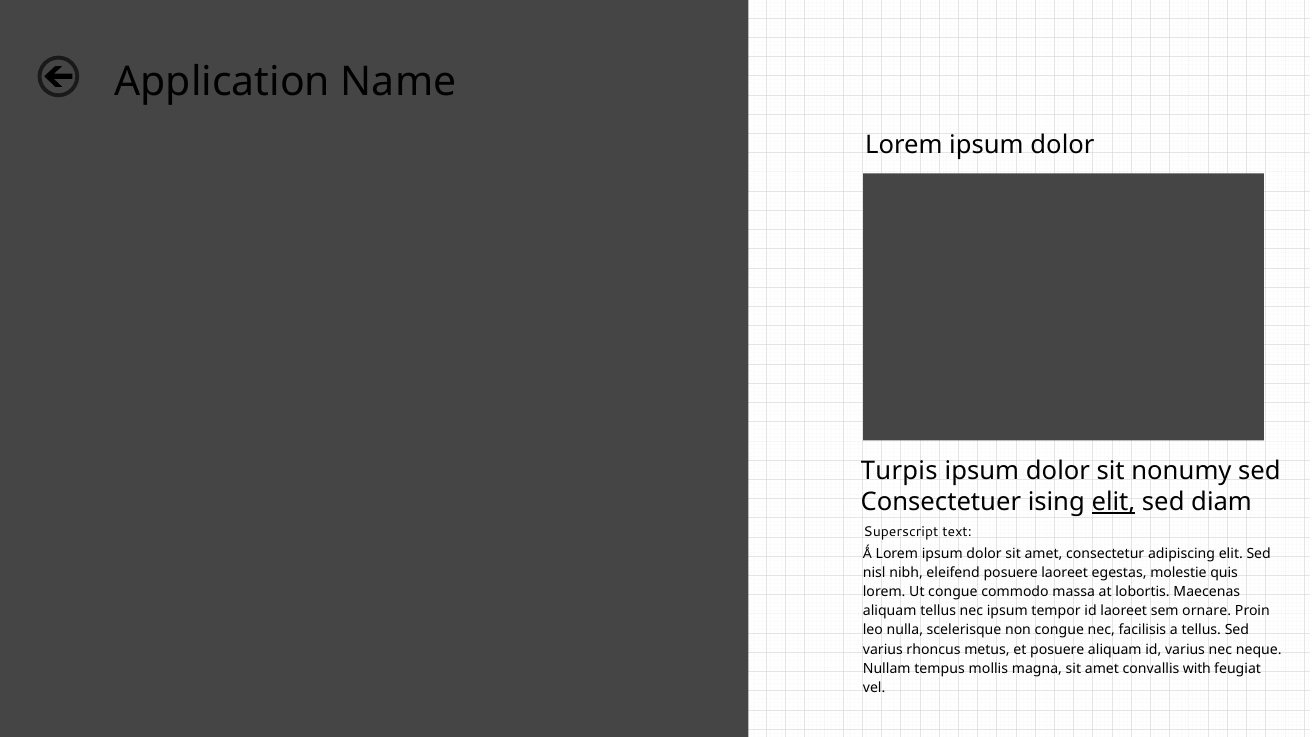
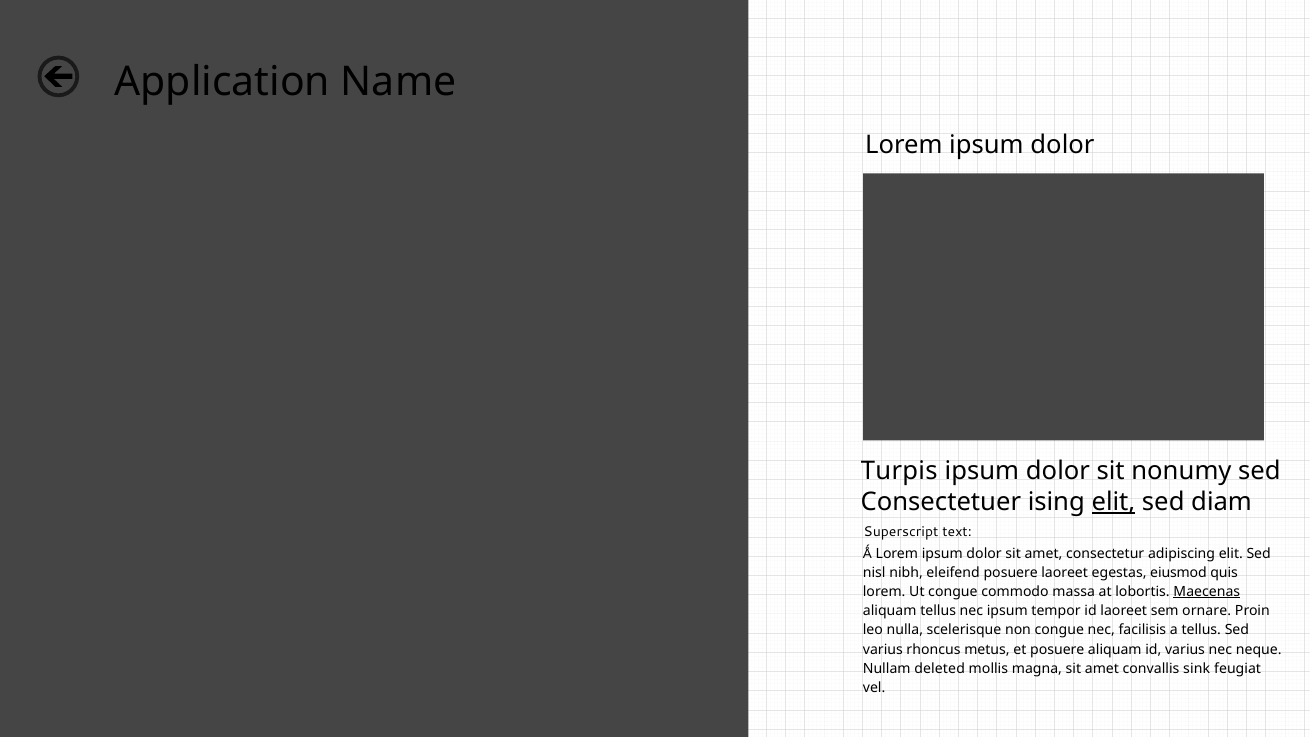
molestie: molestie -> eiusmod
Maecenas underline: none -> present
tempus: tempus -> deleted
with: with -> sink
